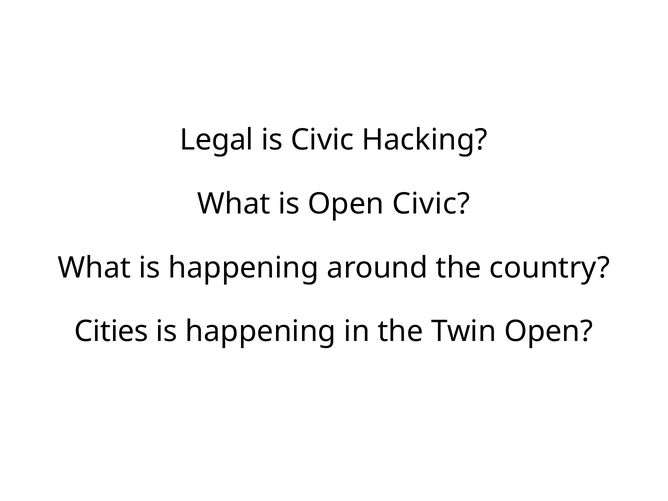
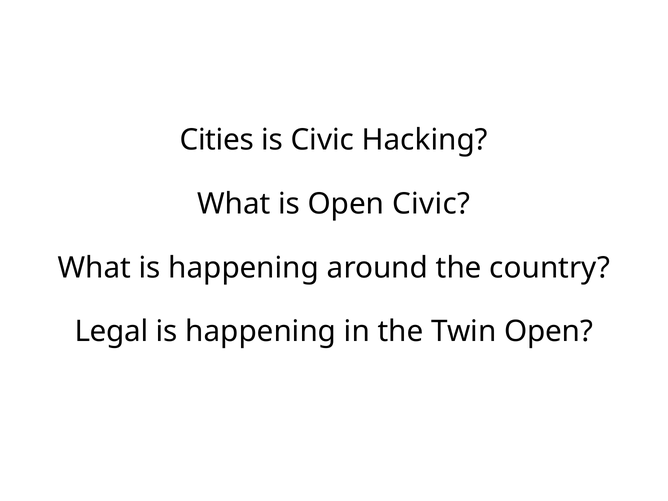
Legal: Legal -> Cities
Cities: Cities -> Legal
